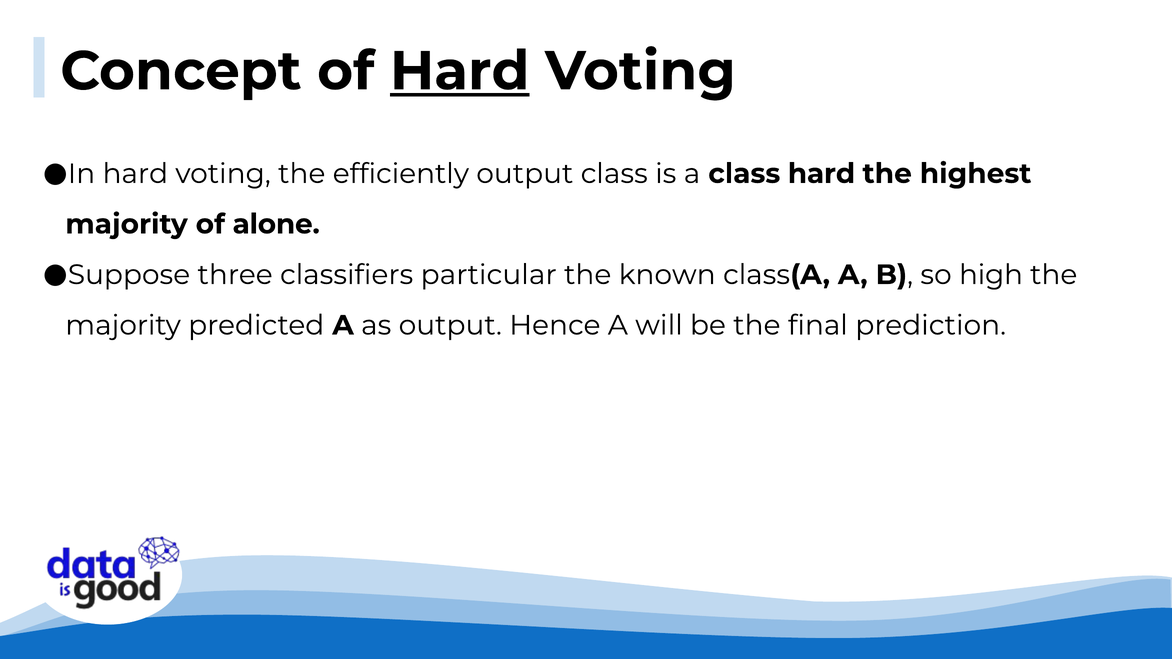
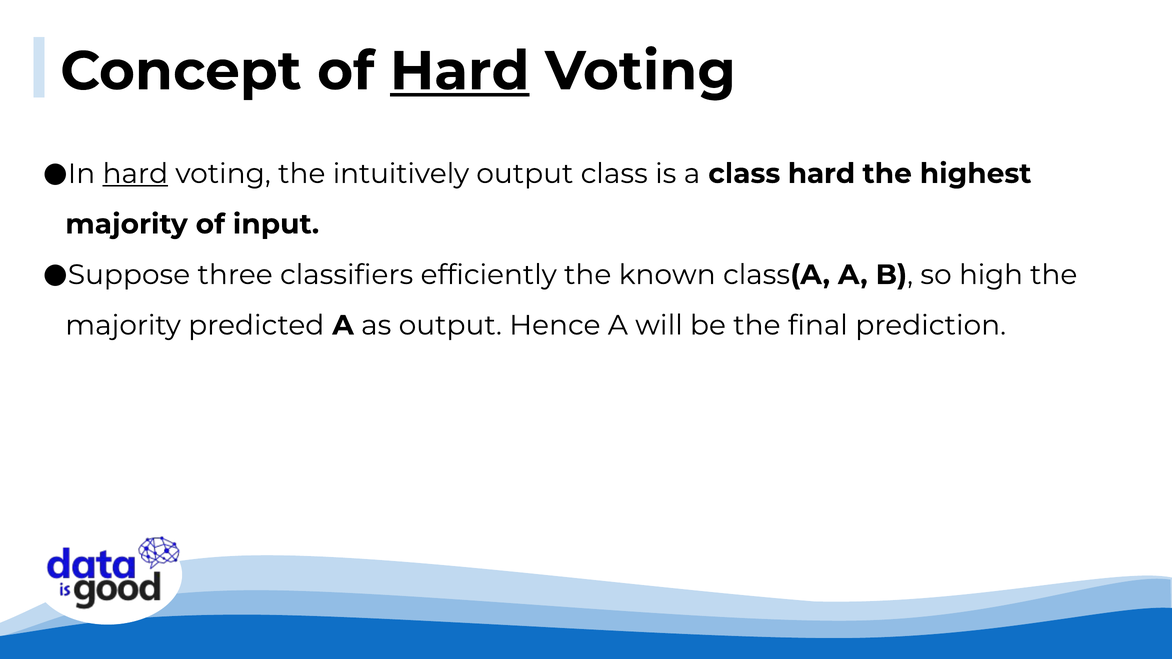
hard at (135, 174) underline: none -> present
efficiently: efficiently -> intuitively
alone: alone -> input
particular: particular -> efficiently
